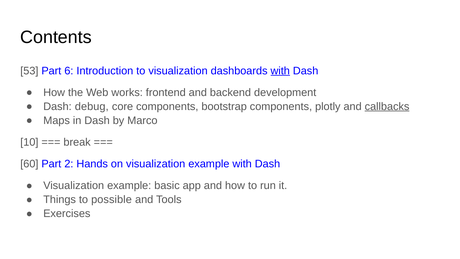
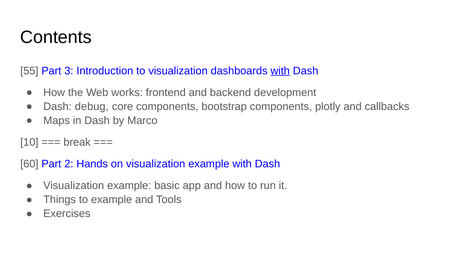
53: 53 -> 55
6: 6 -> 3
callbacks underline: present -> none
to possible: possible -> example
